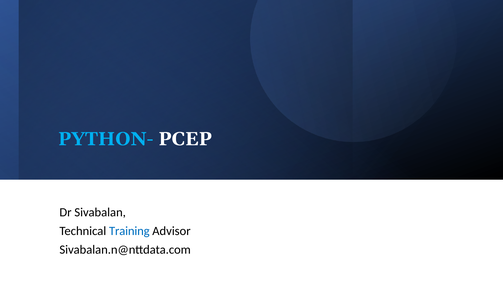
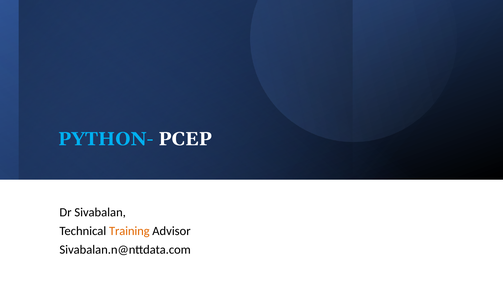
Training colour: blue -> orange
